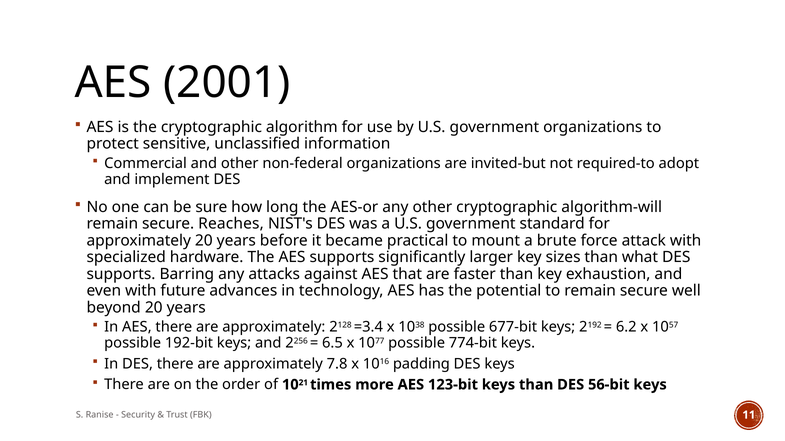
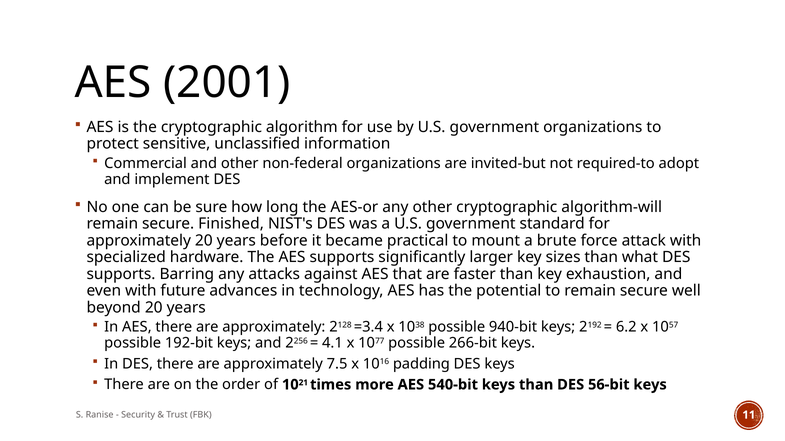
Reaches: Reaches -> Finished
677-bit: 677-bit -> 940-bit
6.5: 6.5 -> 4.1
774-bit: 774-bit -> 266-bit
7.8: 7.8 -> 7.5
123-bit: 123-bit -> 540-bit
